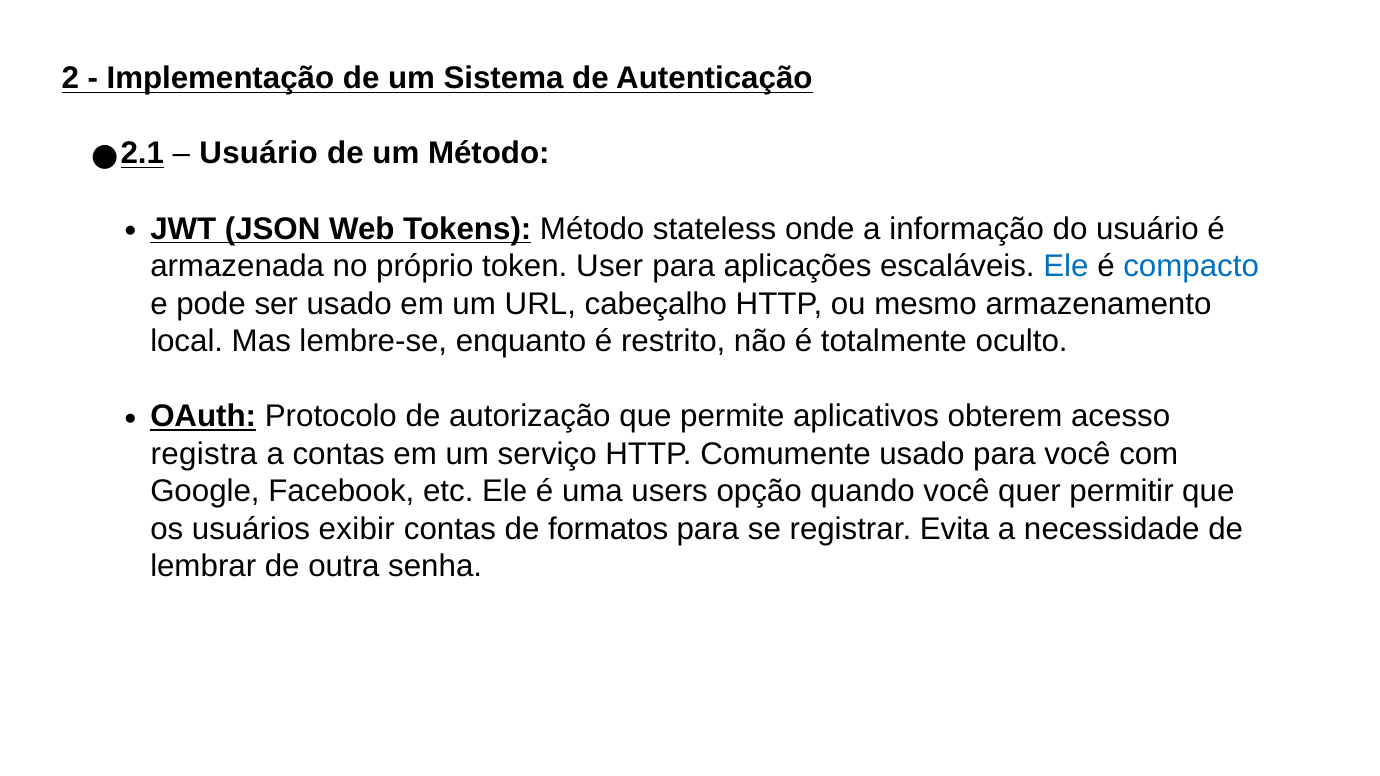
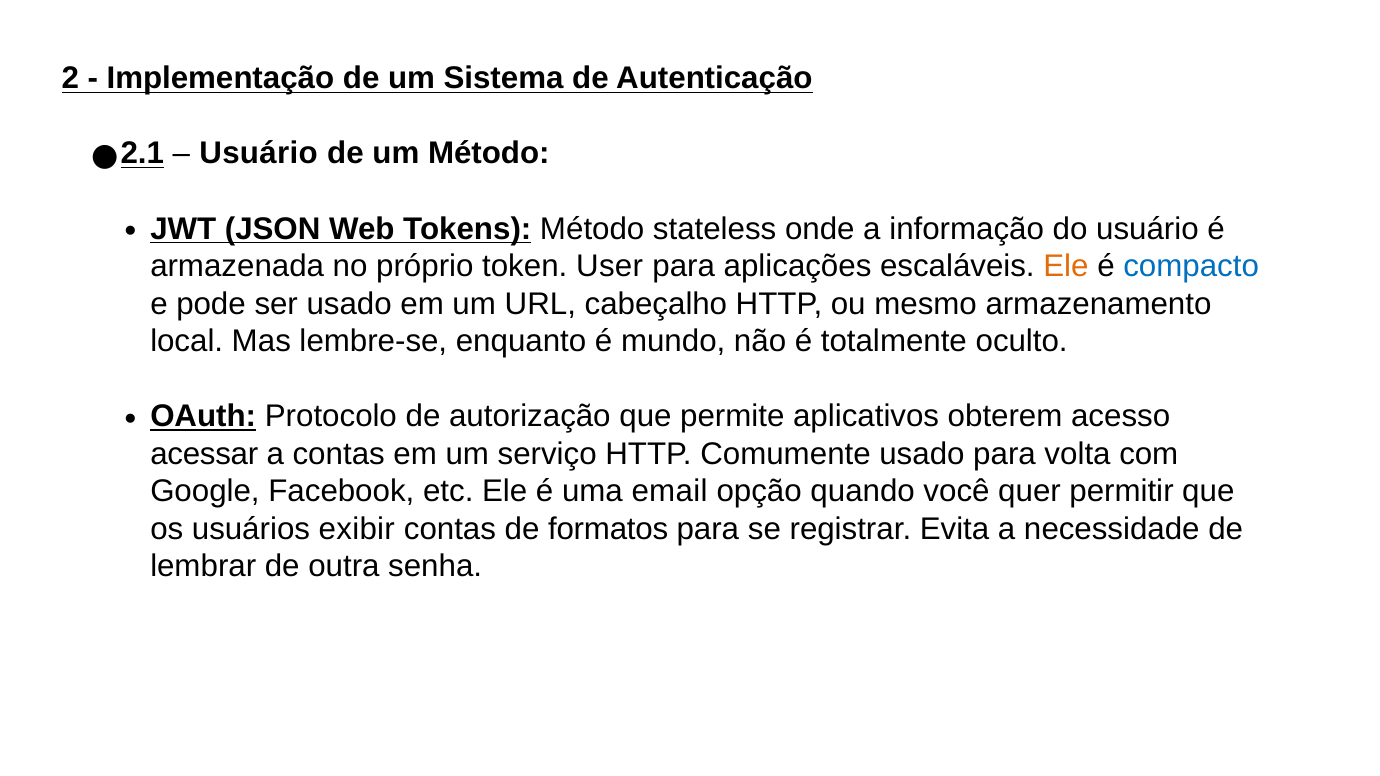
Ele at (1066, 266) colour: blue -> orange
restrito: restrito -> mundo
registra: registra -> acessar
para você: você -> volta
users: users -> email
